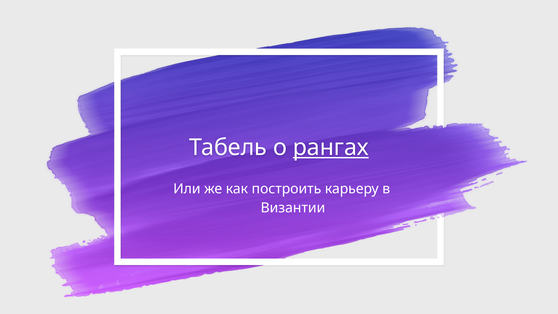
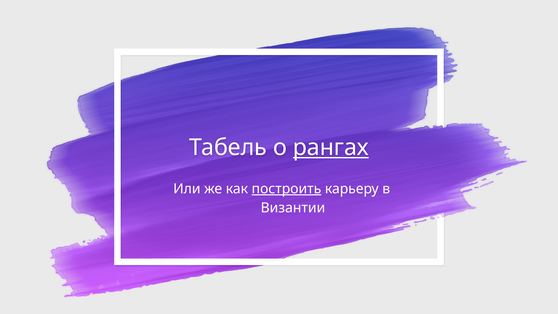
построить underline: none -> present
